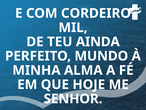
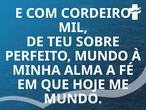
AINDA: AINDA -> SOBRE
SENHOR at (73, 98): SENHOR -> MUNDO
